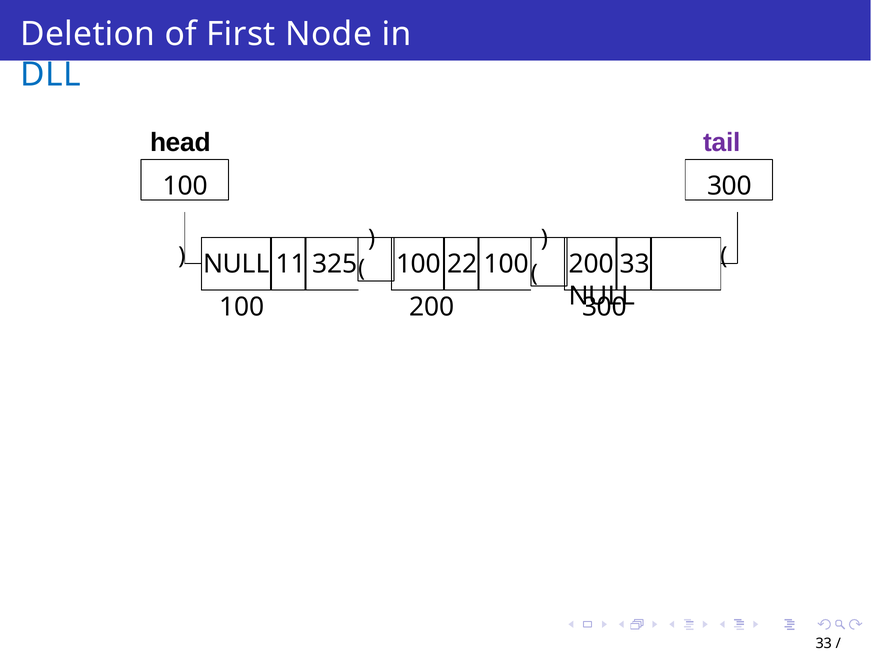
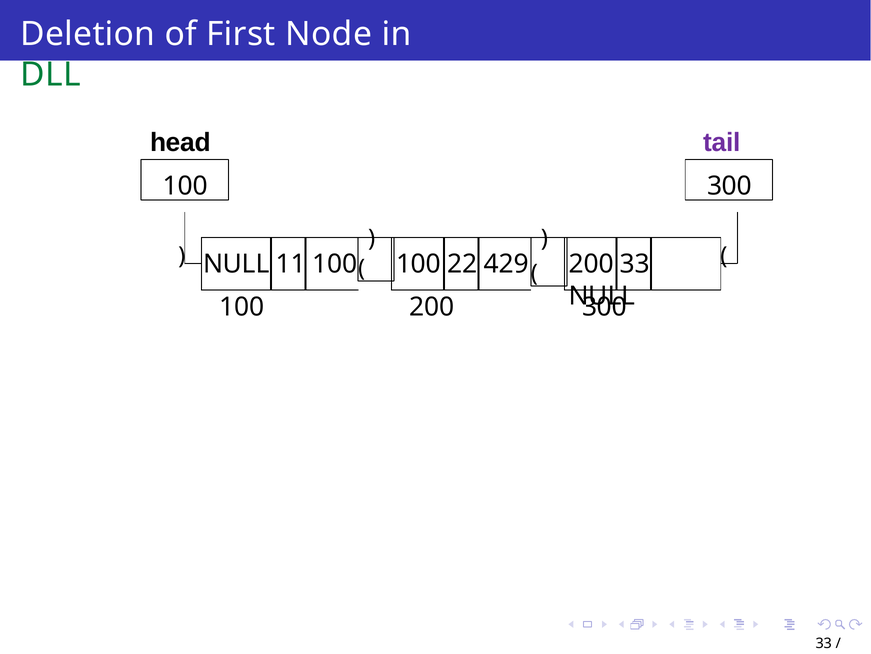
DLL colour: blue -> green
11 325: 325 -> 100
22 100: 100 -> 429
